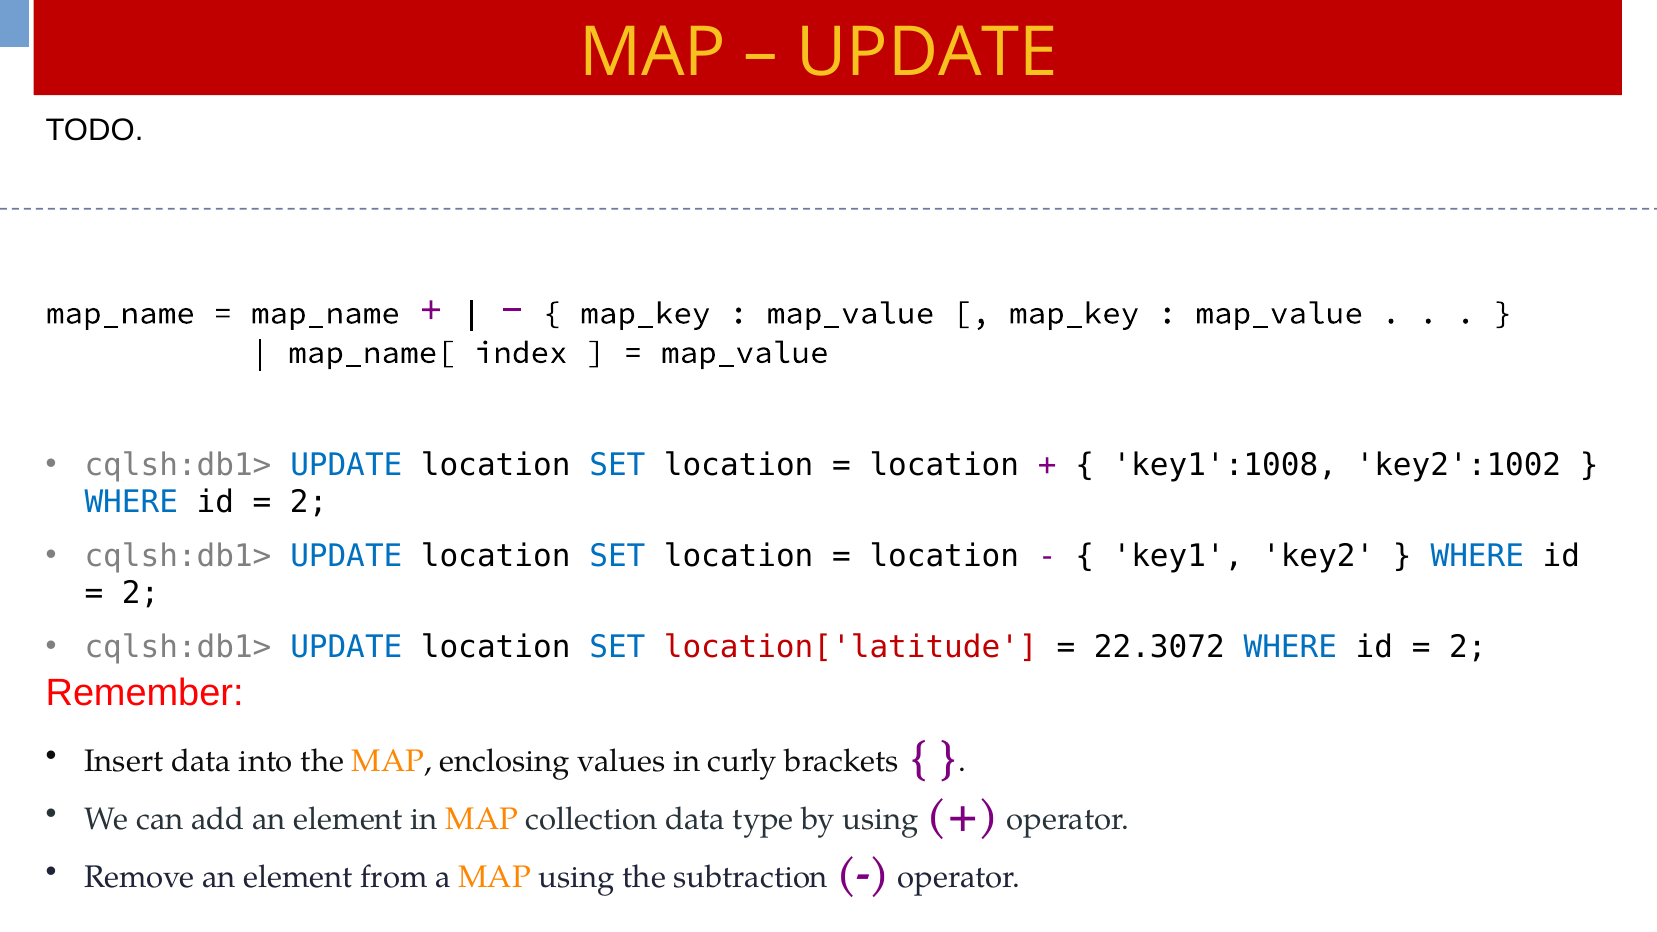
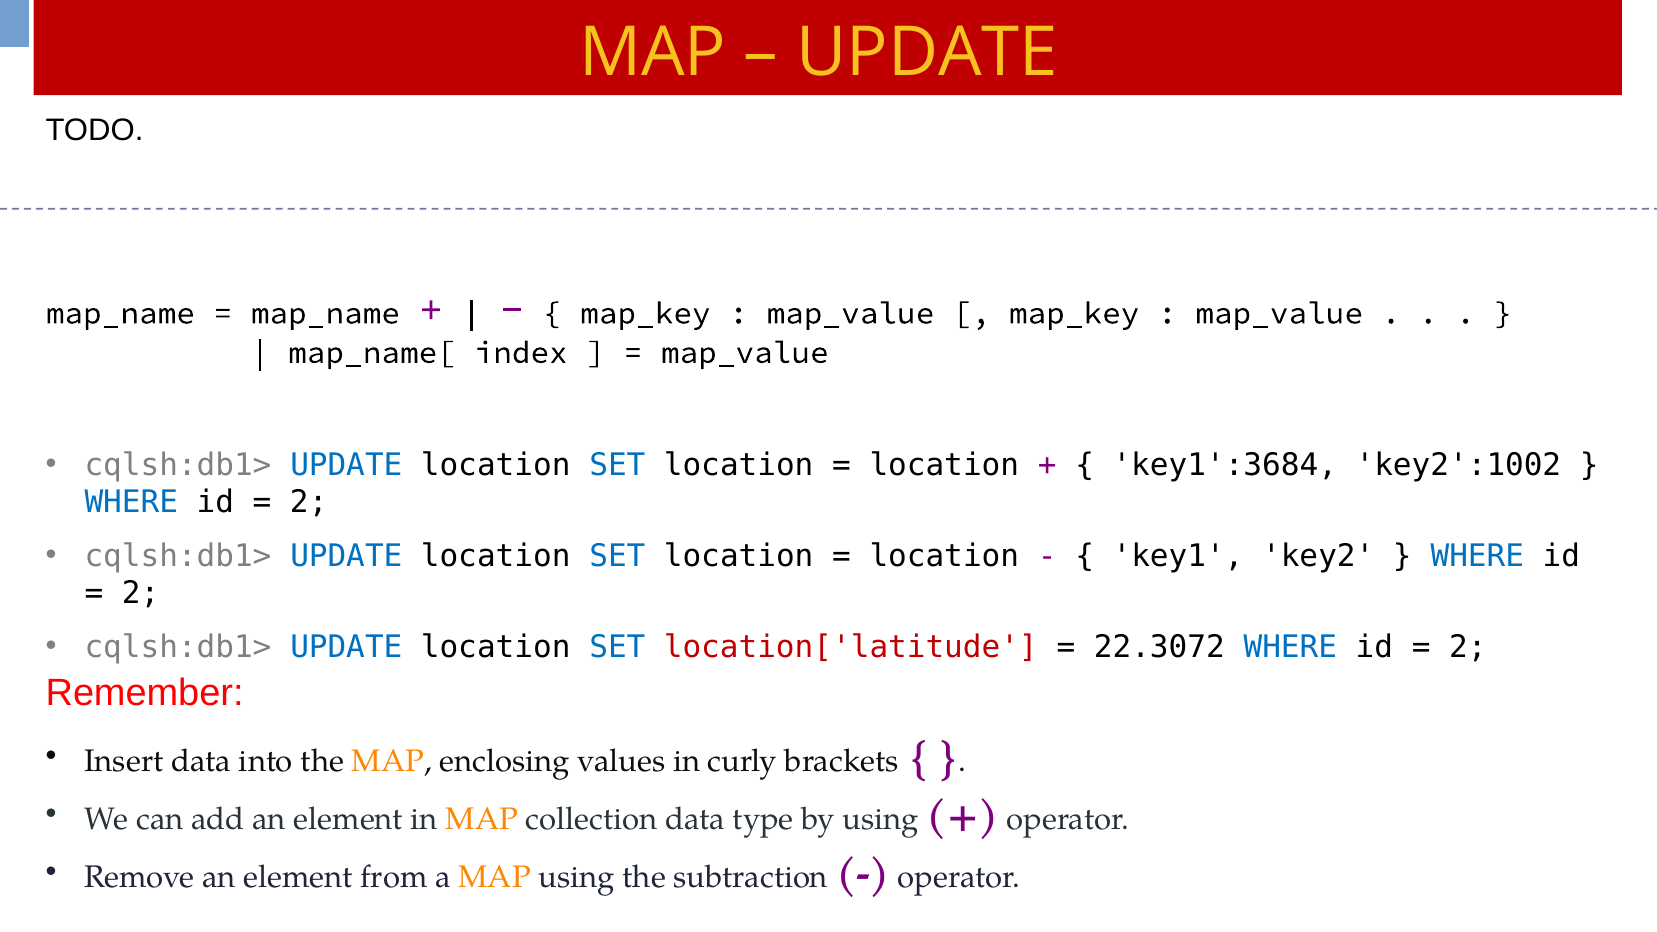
key1':1008: key1':1008 -> key1':3684
